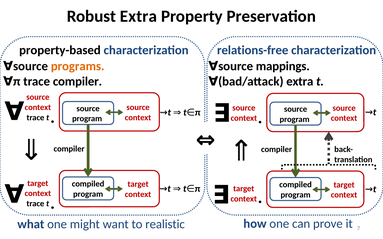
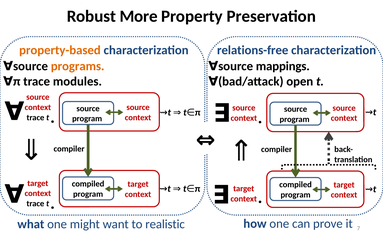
Robust Extra: Extra -> More
property-based colour: black -> orange
trace compiler: compiler -> modules
∀(bad/attack extra: extra -> open
